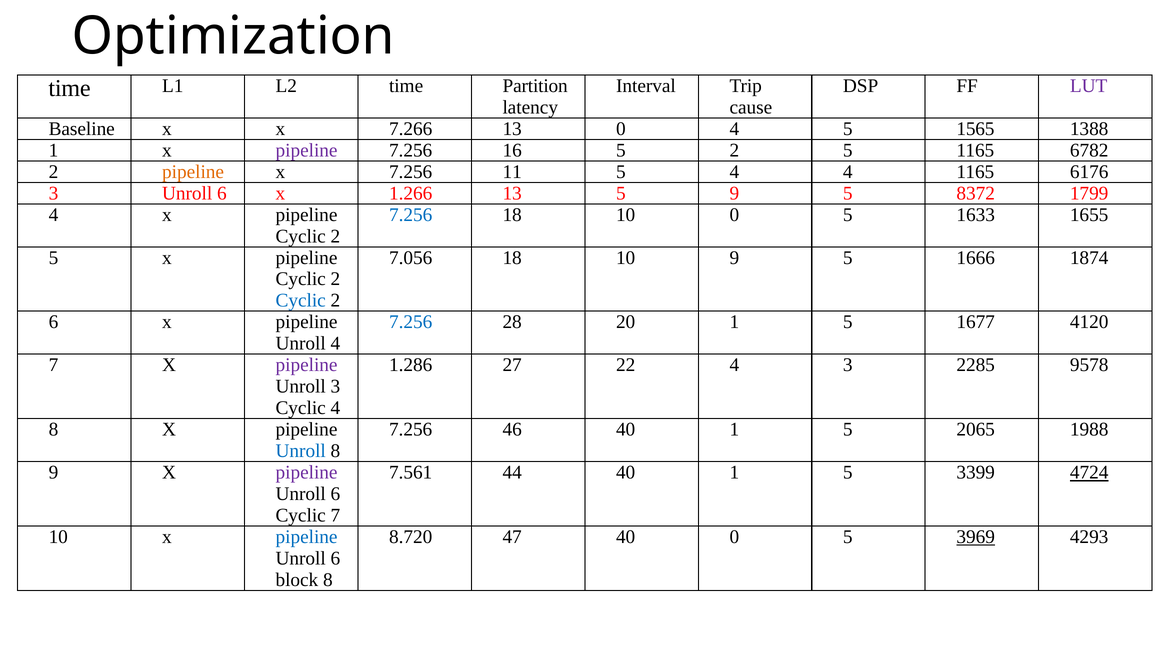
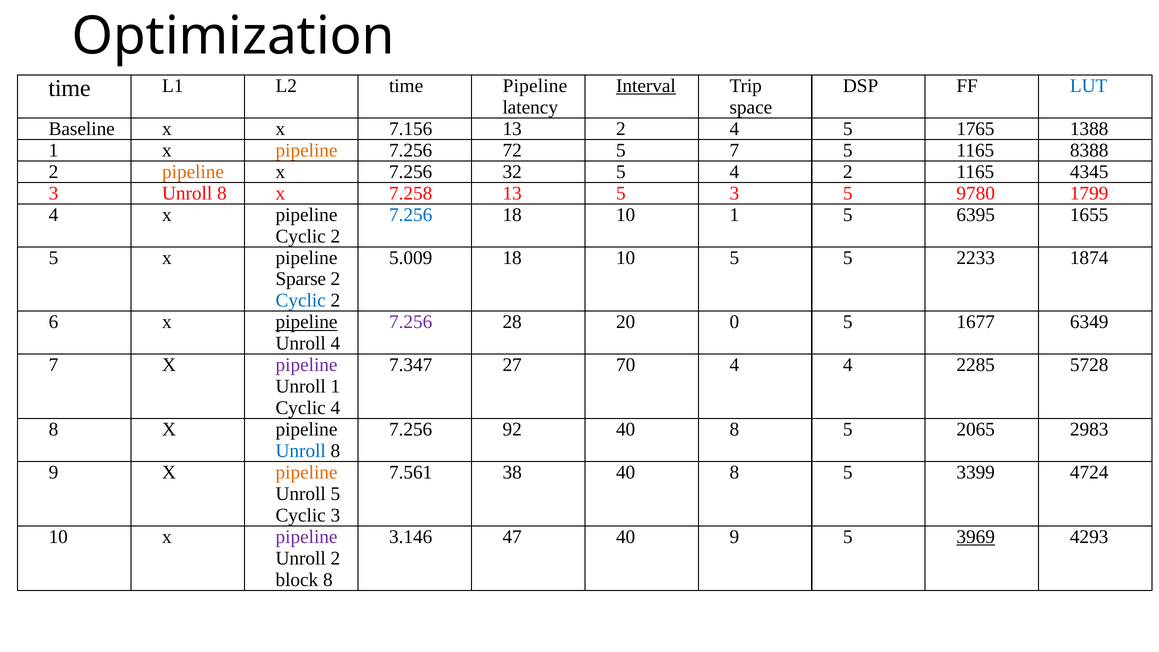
Interval underline: none -> present
LUT colour: purple -> blue
time Partition: Partition -> Pipeline
cause: cause -> space
7.266: 7.266 -> 7.156
13 0: 0 -> 2
1565: 1565 -> 1765
pipeline at (307, 150) colour: purple -> orange
16: 16 -> 72
5 2: 2 -> 7
6782: 6782 -> 8388
11: 11 -> 32
4 4: 4 -> 2
6176: 6176 -> 4345
3 Unroll 6: 6 -> 8
1.266: 1.266 -> 7.258
5 9: 9 -> 3
8372: 8372 -> 9780
10 0: 0 -> 1
1633: 1633 -> 6395
7.056: 7.056 -> 5.009
10 9: 9 -> 5
1666: 1666 -> 2233
Cyclic at (301, 279): Cyclic -> Sparse
pipeline at (307, 322) underline: none -> present
7.256 at (411, 322) colour: blue -> purple
20 1: 1 -> 0
4120: 4120 -> 6349
1.286: 1.286 -> 7.347
22: 22 -> 70
4 3: 3 -> 4
9578: 9578 -> 5728
Unroll 3: 3 -> 1
46: 46 -> 92
1 at (734, 429): 1 -> 8
1988: 1988 -> 2983
pipeline at (307, 472) colour: purple -> orange
44: 44 -> 38
1 at (734, 472): 1 -> 8
4724 underline: present -> none
6 at (335, 494): 6 -> 5
Cyclic 7: 7 -> 3
pipeline at (307, 537) colour: blue -> purple
8.720: 8.720 -> 3.146
40 0: 0 -> 9
6 at (335, 558): 6 -> 2
